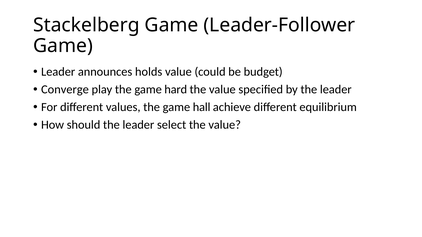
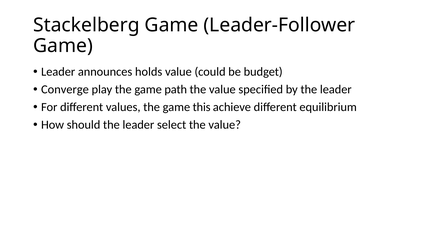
hard: hard -> path
hall: hall -> this
